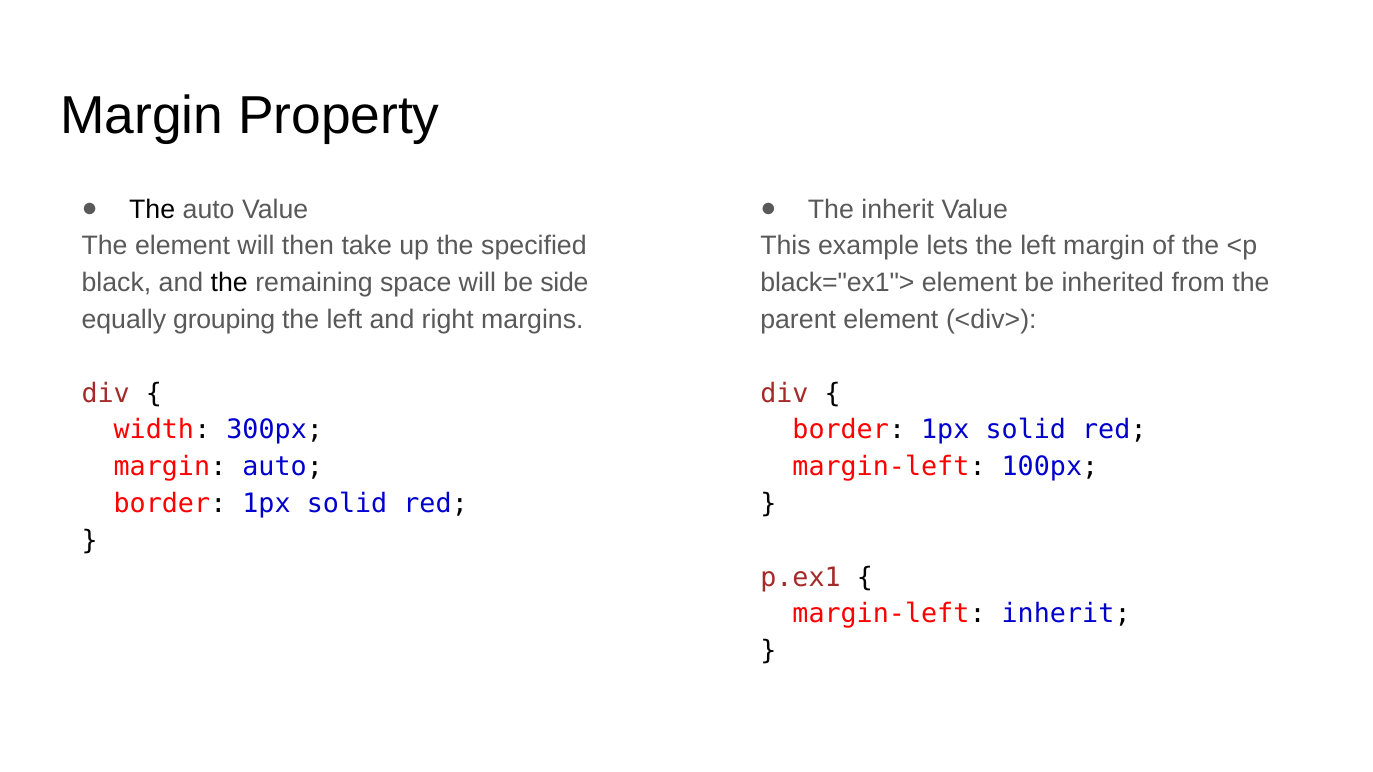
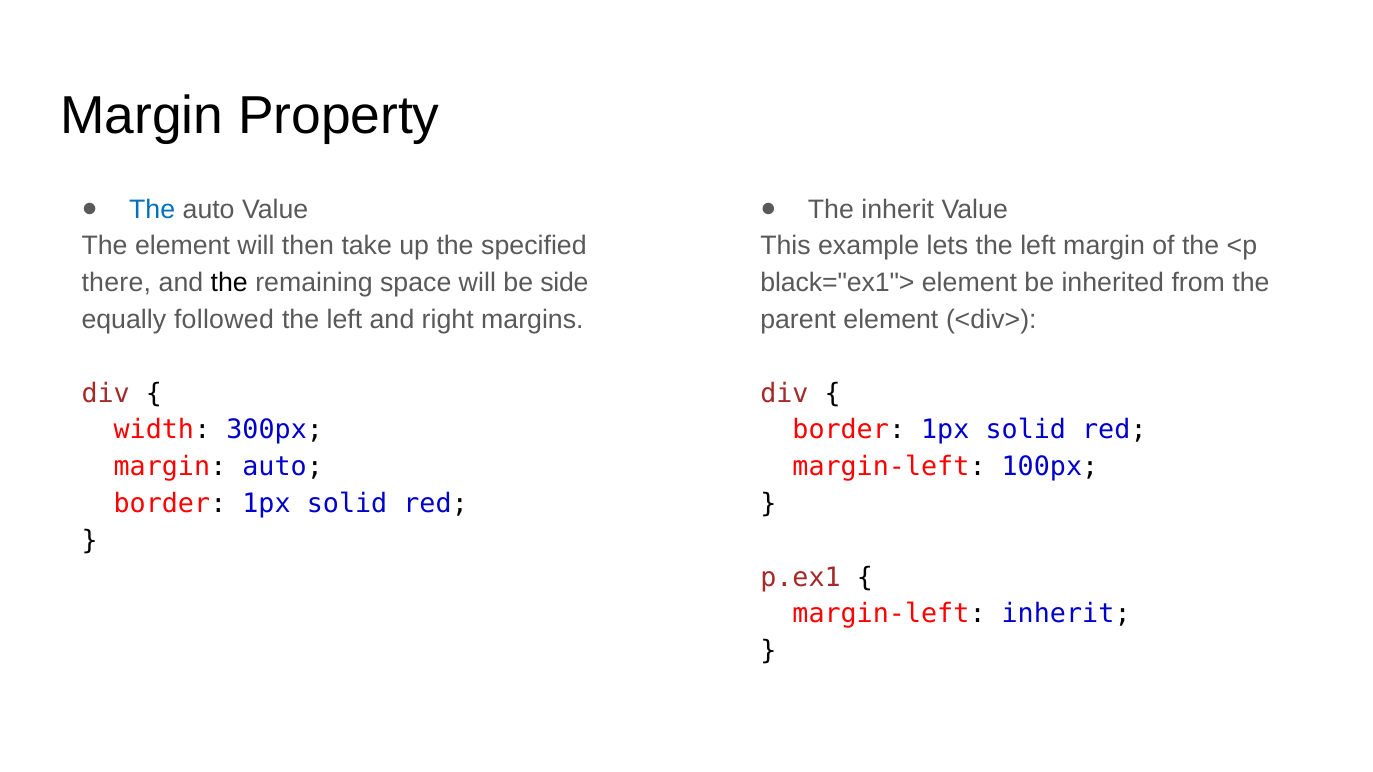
The at (152, 209) colour: black -> blue
black: black -> there
grouping: grouping -> followed
